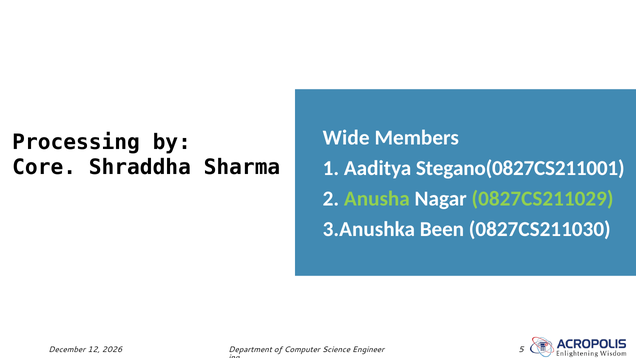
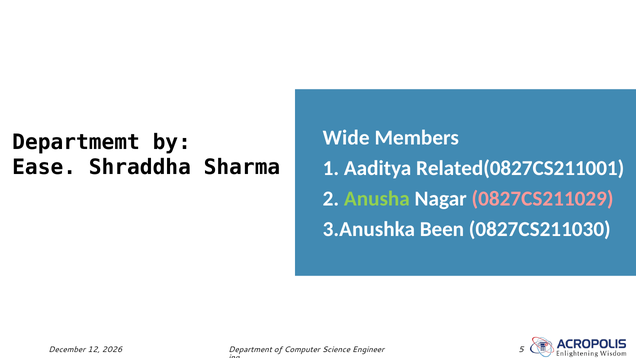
Processing: Processing -> Departmemt
Core: Core -> Ease
Stegano(0827CS211001: Stegano(0827CS211001 -> Related(0827CS211001
0827CS211029 colour: light green -> pink
